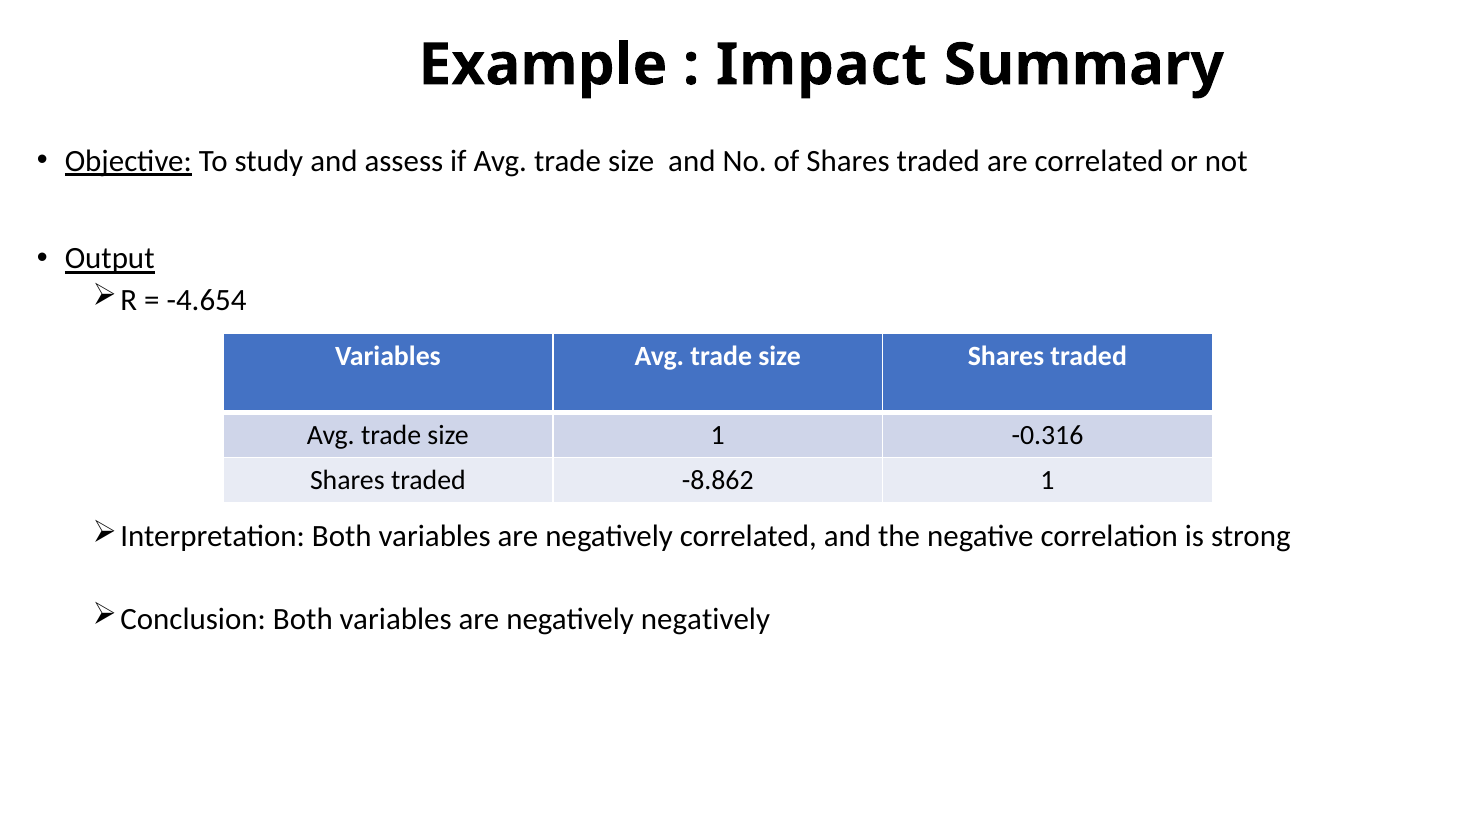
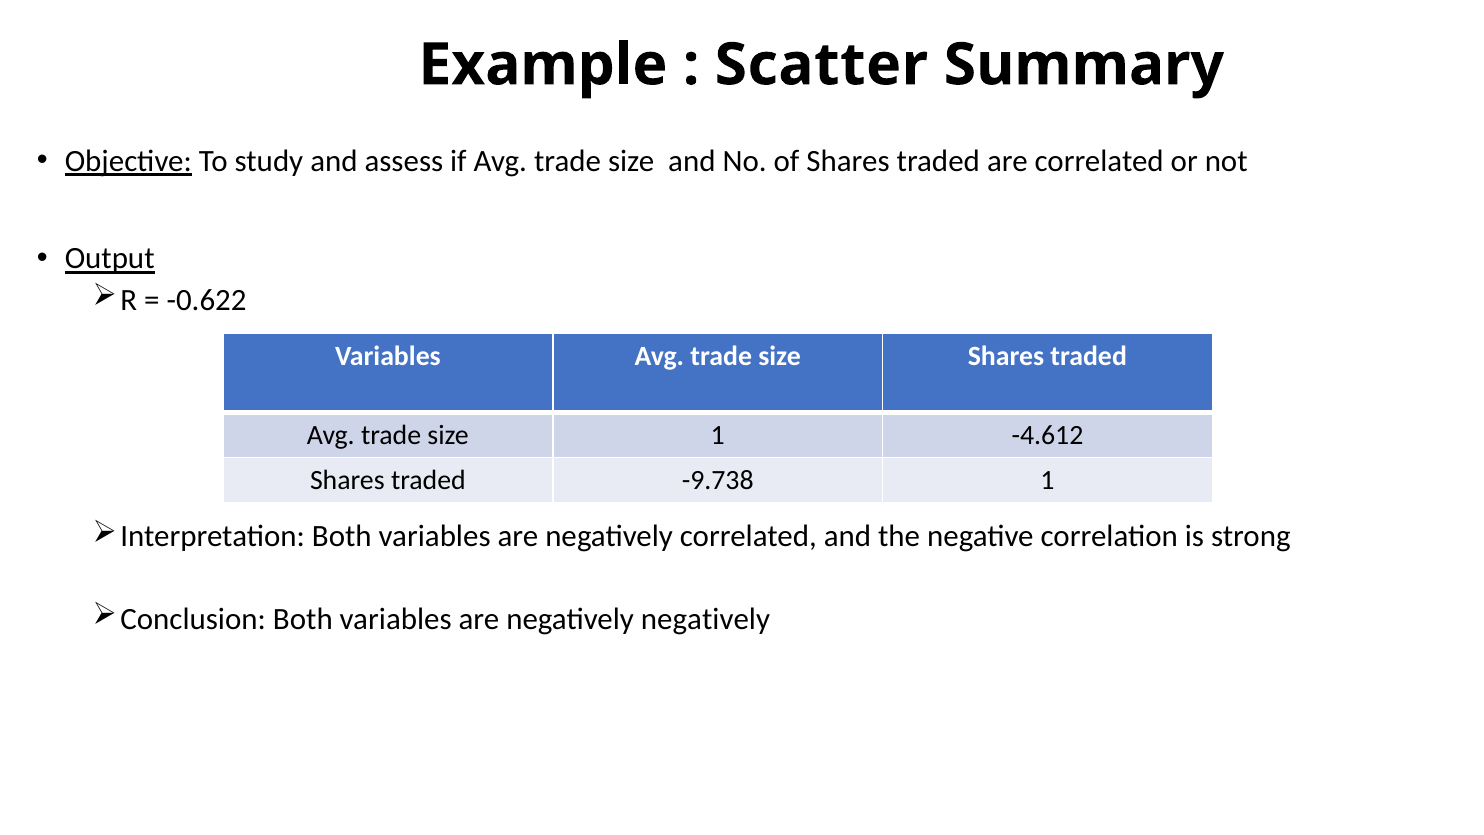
Impact: Impact -> Scatter
-4.654: -4.654 -> -0.622
-0.316: -0.316 -> -4.612
-8.862: -8.862 -> -9.738
